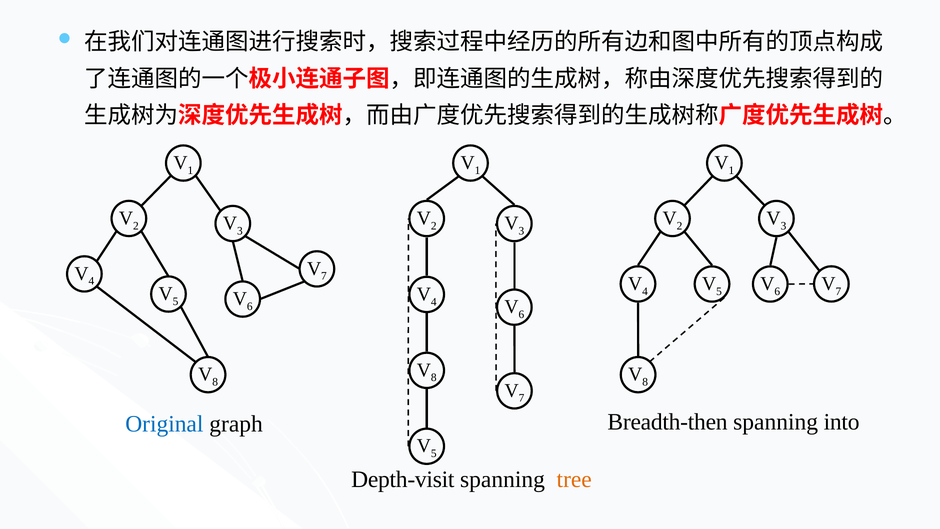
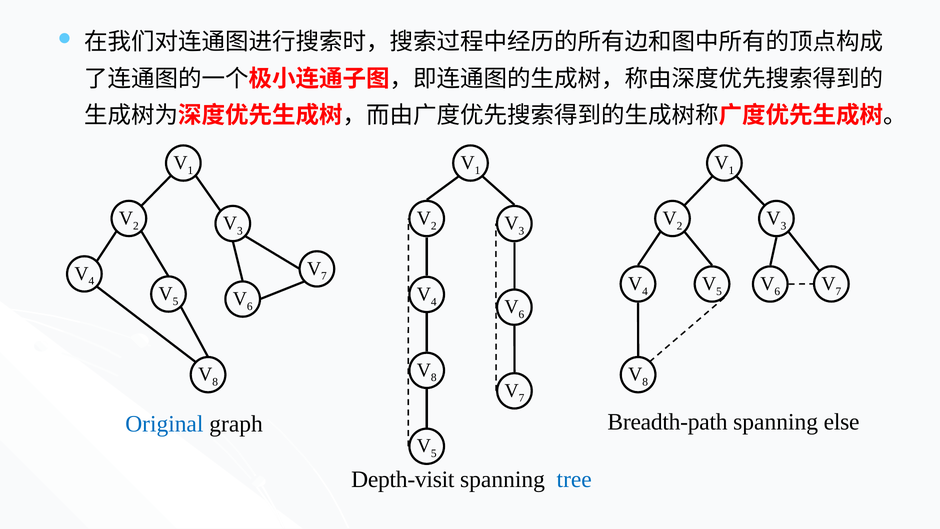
Breadth-then: Breadth-then -> Breadth-path
into: into -> else
tree colour: orange -> blue
